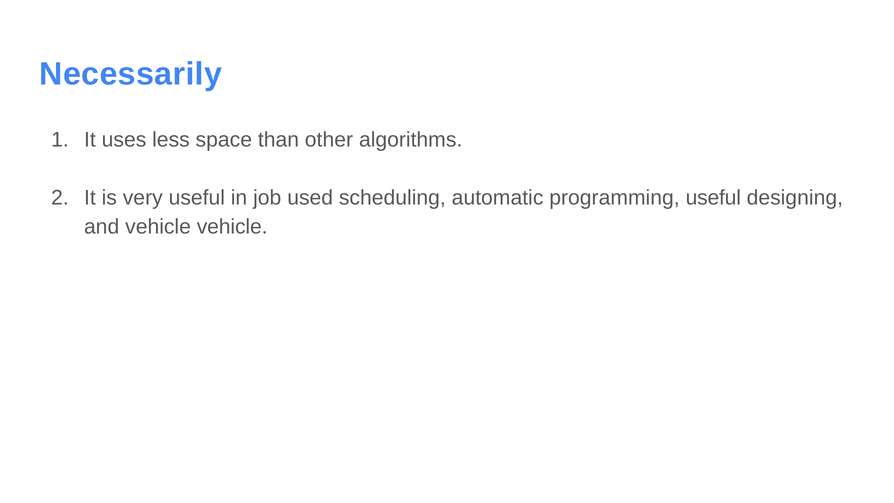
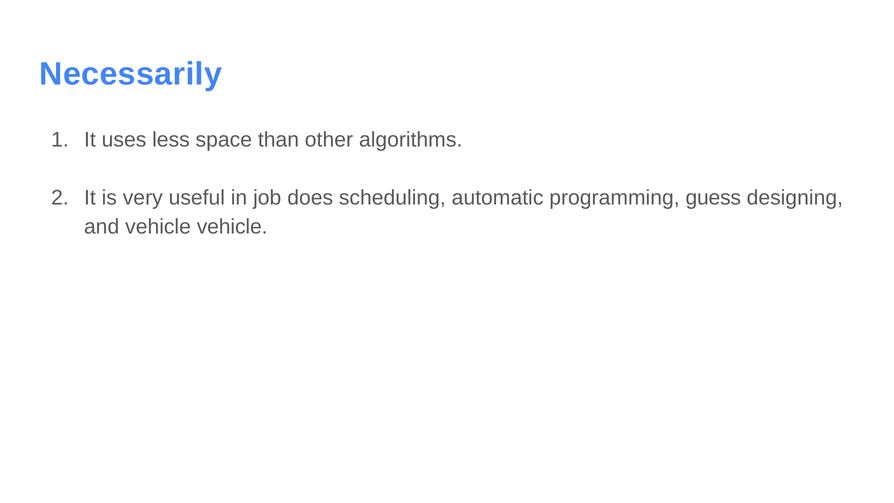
used: used -> does
programming useful: useful -> guess
